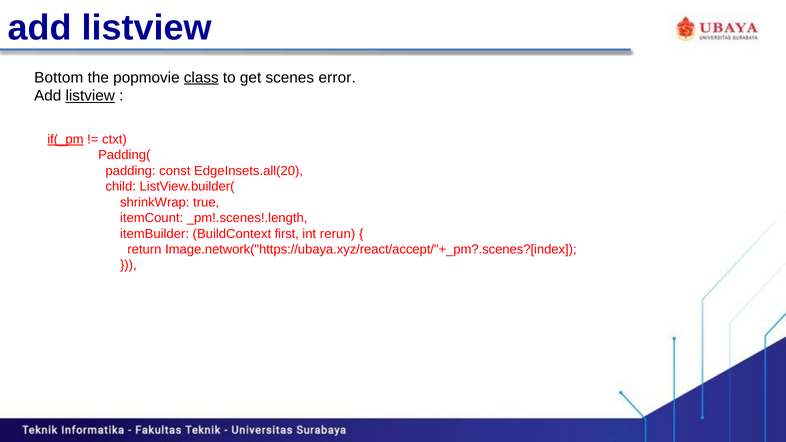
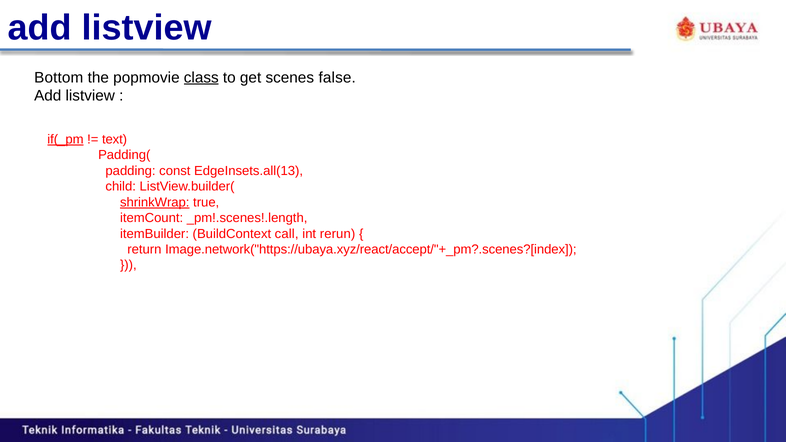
error: error -> false
listview at (90, 96) underline: present -> none
ctxt: ctxt -> text
EdgeInsets.all(20: EdgeInsets.all(20 -> EdgeInsets.all(13
shrinkWrap underline: none -> present
first: first -> call
